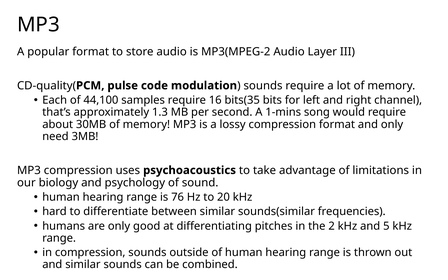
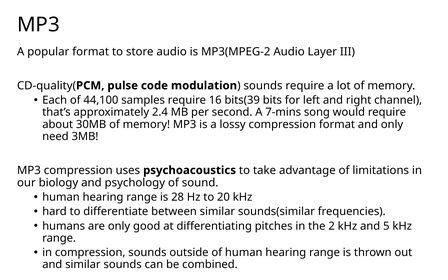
bits(35: bits(35 -> bits(39
1.3: 1.3 -> 2.4
1-mins: 1-mins -> 7-mins
76: 76 -> 28
